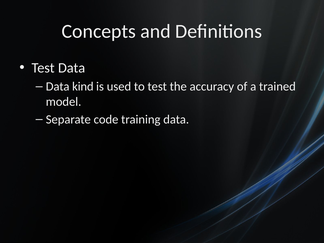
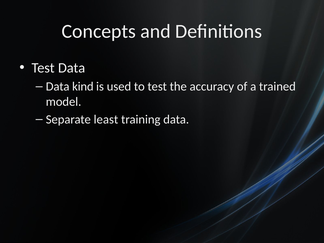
code: code -> least
